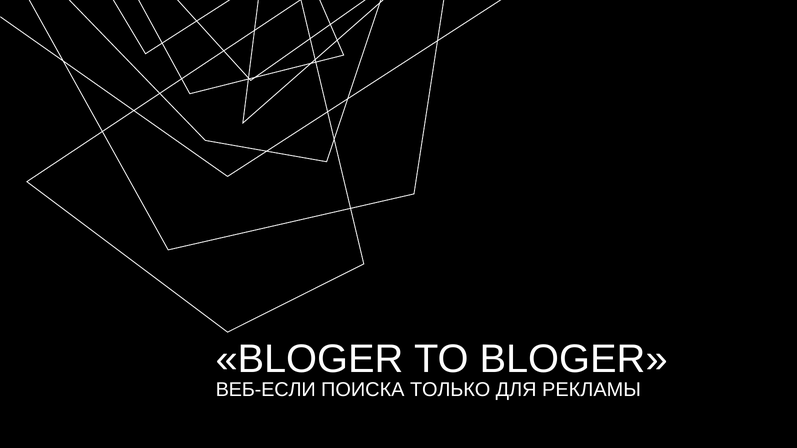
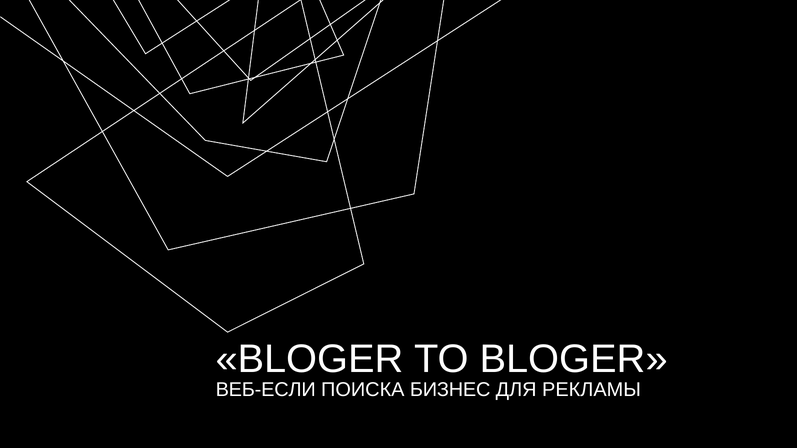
ТОЛЬКО: ТОЛЬКО -> БИЗНЕС
